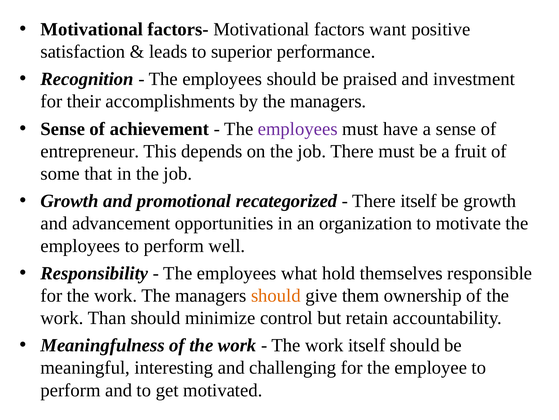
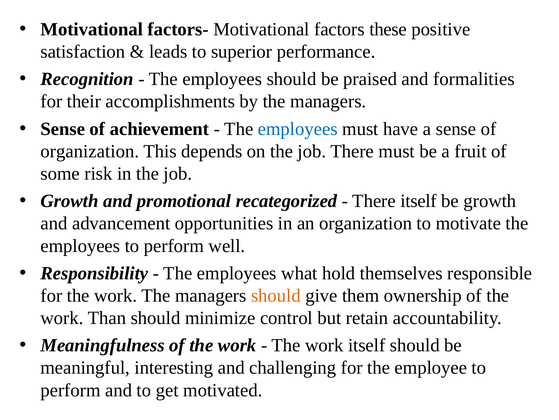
want: want -> these
investment: investment -> formalities
employees at (298, 129) colour: purple -> blue
entrepreneur at (90, 151): entrepreneur -> organization
that: that -> risk
